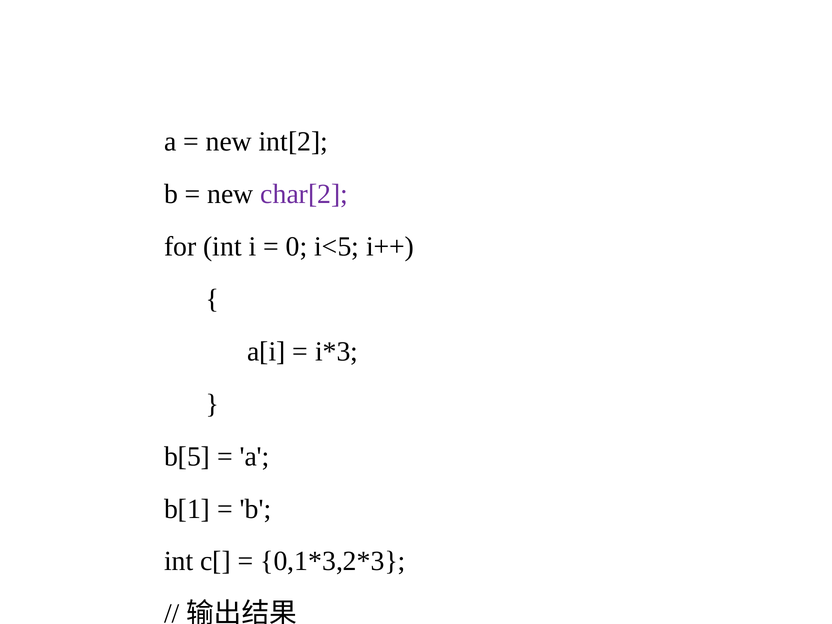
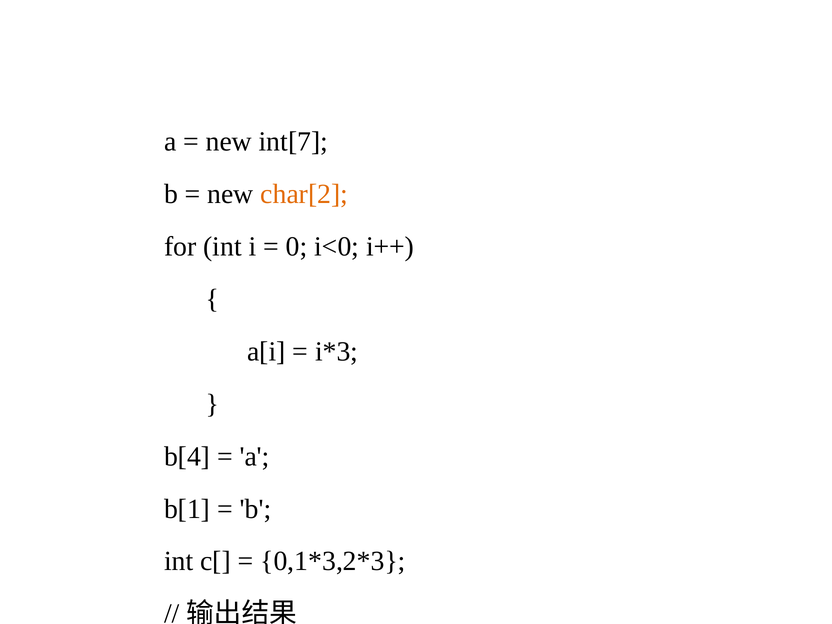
int[2: int[2 -> int[7
char[2 colour: purple -> orange
i<5: i<5 -> i<0
b[5: b[5 -> b[4
